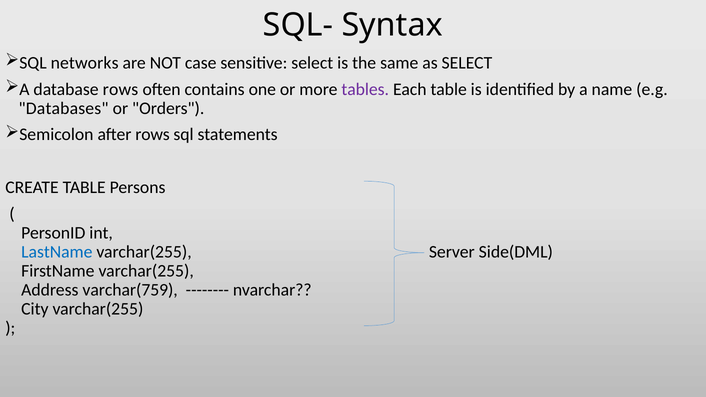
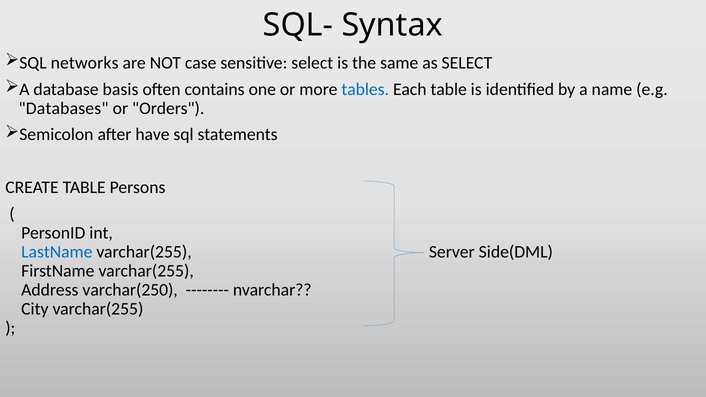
database rows: rows -> basis
tables colour: purple -> blue
after rows: rows -> have
varchar(759: varchar(759 -> varchar(250
